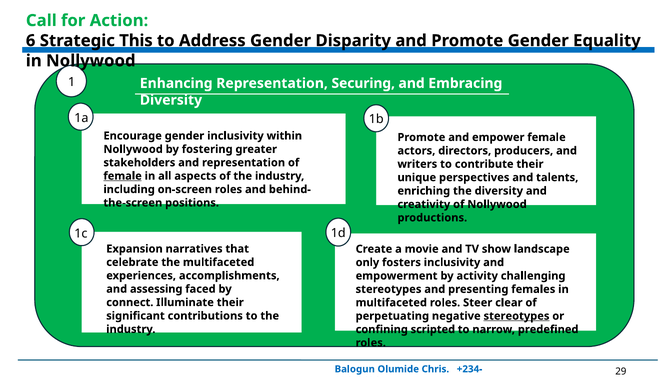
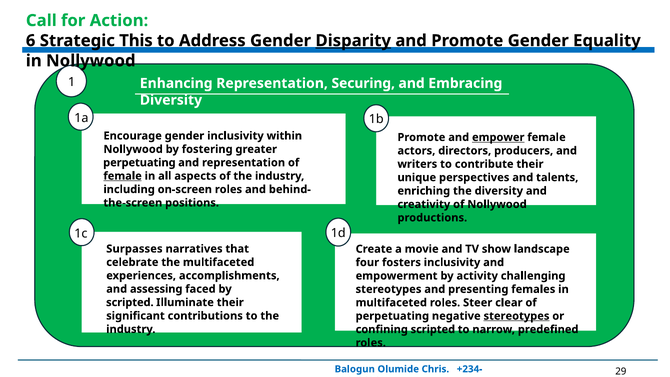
Disparity underline: none -> present
empower underline: none -> present
stakeholders at (139, 163): stakeholders -> perpetuating
Expansion: Expansion -> Surpasses
only: only -> four
connect at (130, 302): connect -> scripted
